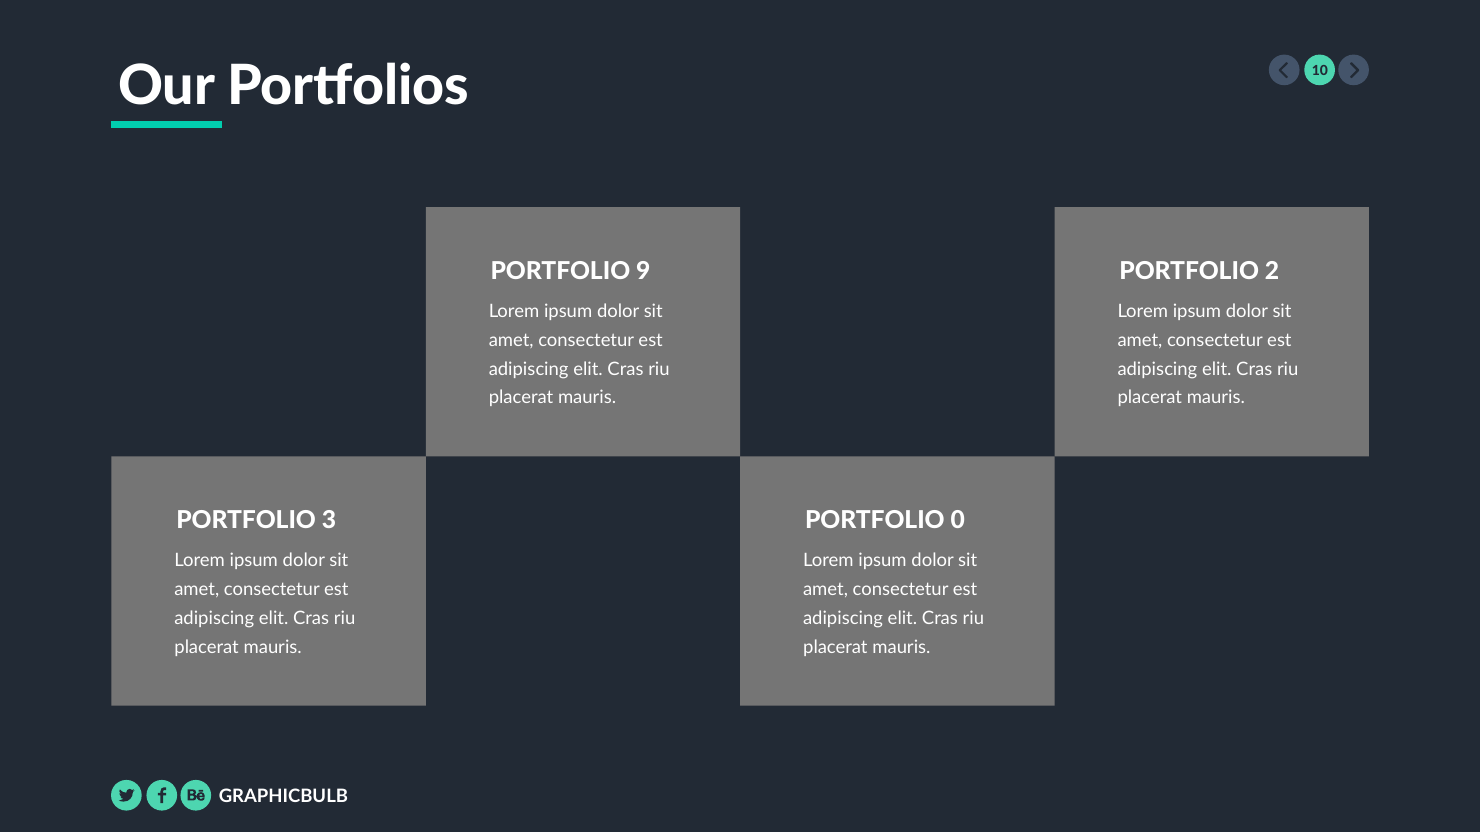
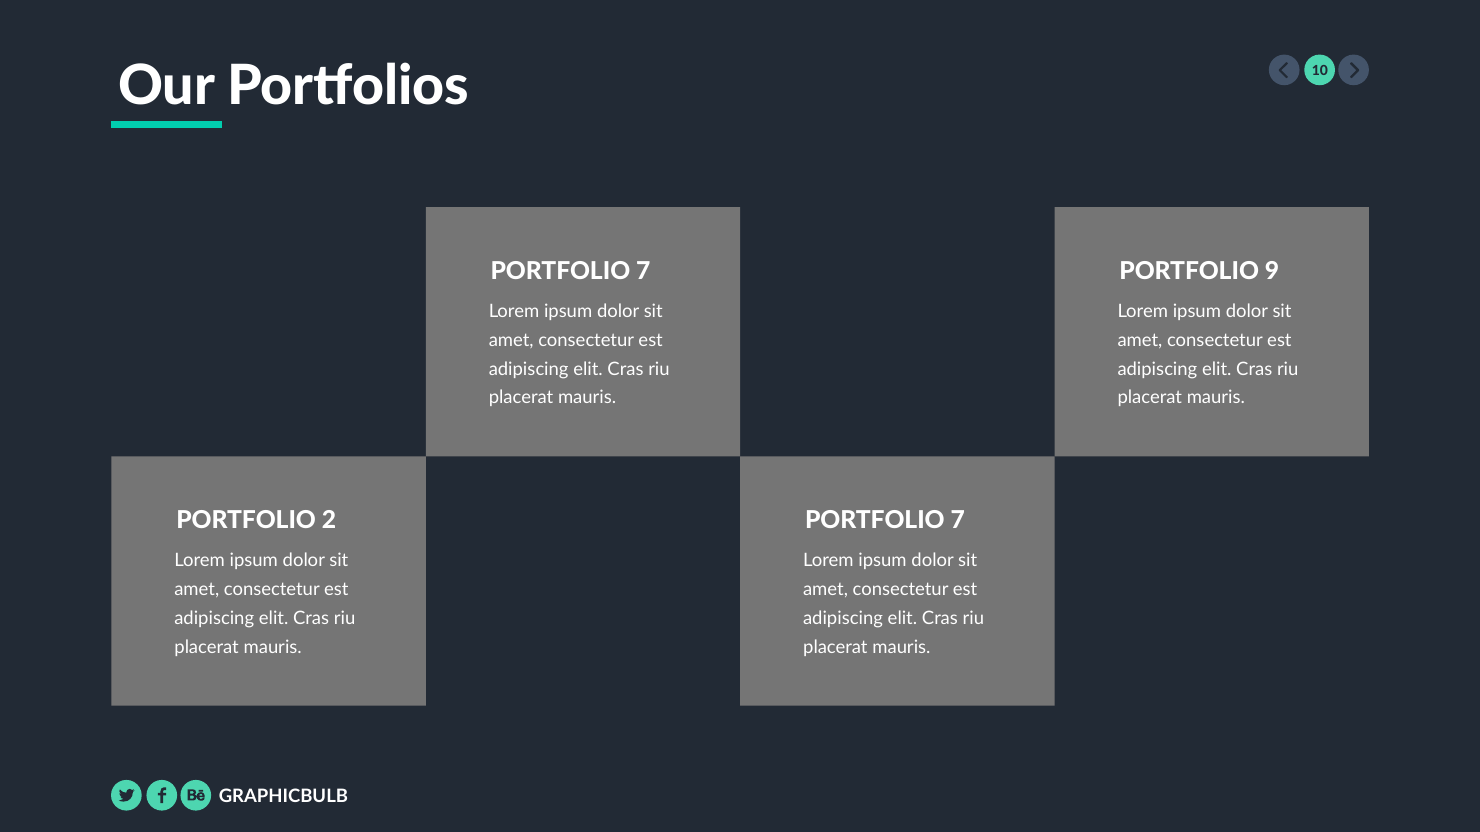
9 at (643, 271): 9 -> 7
2: 2 -> 9
3: 3 -> 2
0 at (958, 521): 0 -> 7
